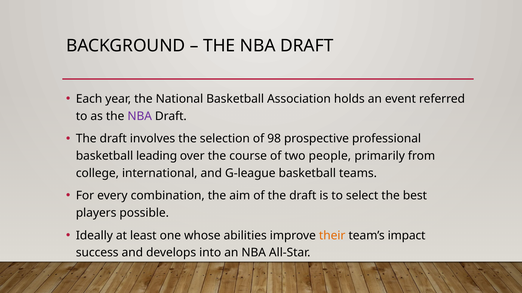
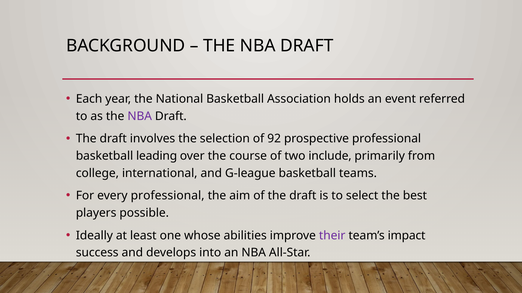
98: 98 -> 92
people: people -> include
every combination: combination -> professional
their colour: orange -> purple
